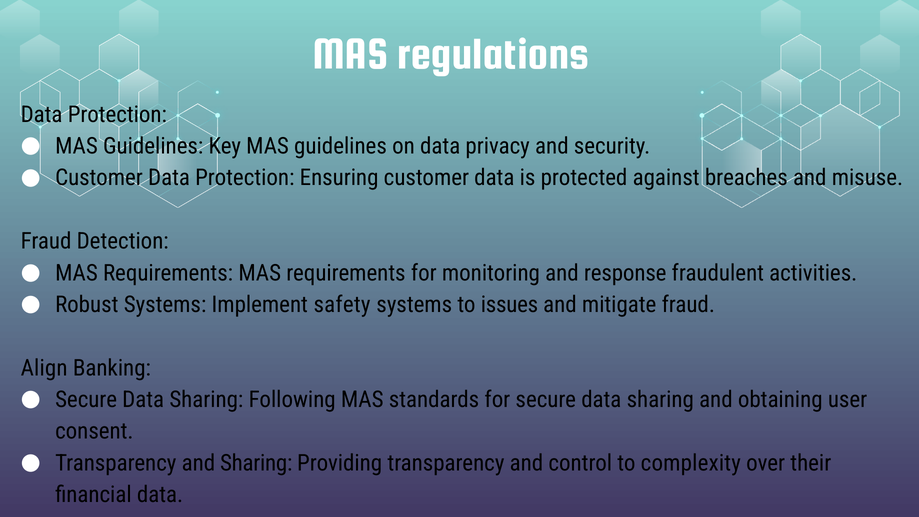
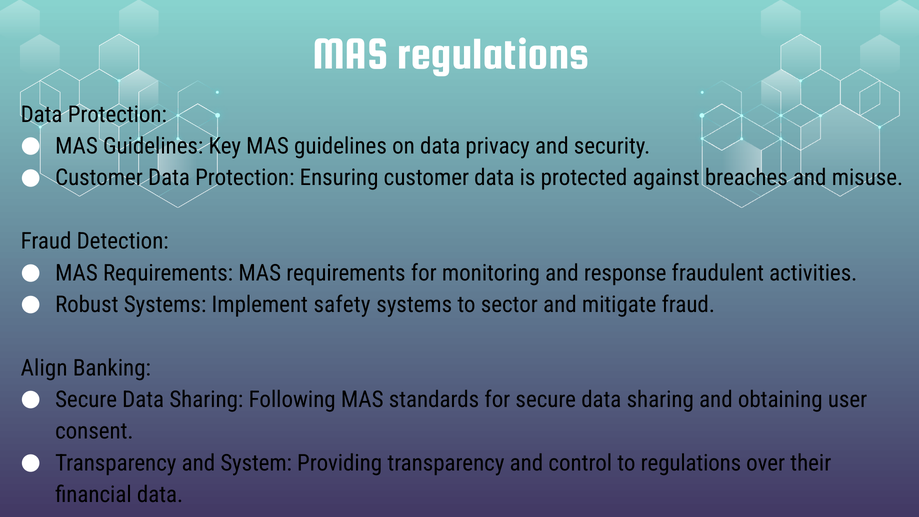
issues: issues -> sector
and Sharing: Sharing -> System
to complexity: complexity -> regulations
